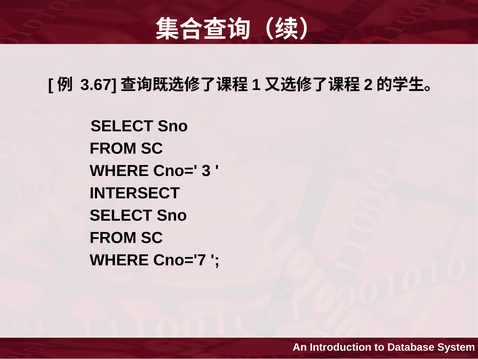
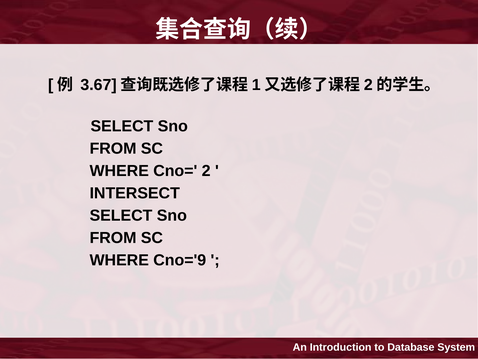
3: 3 -> 2
Cno='7: Cno='7 -> Cno='9
